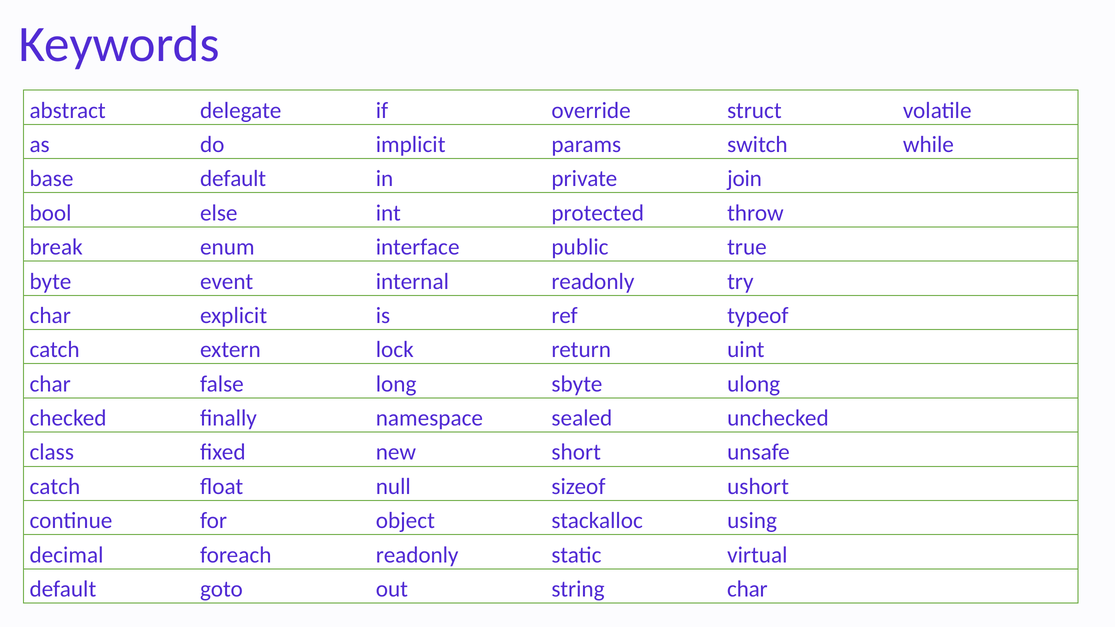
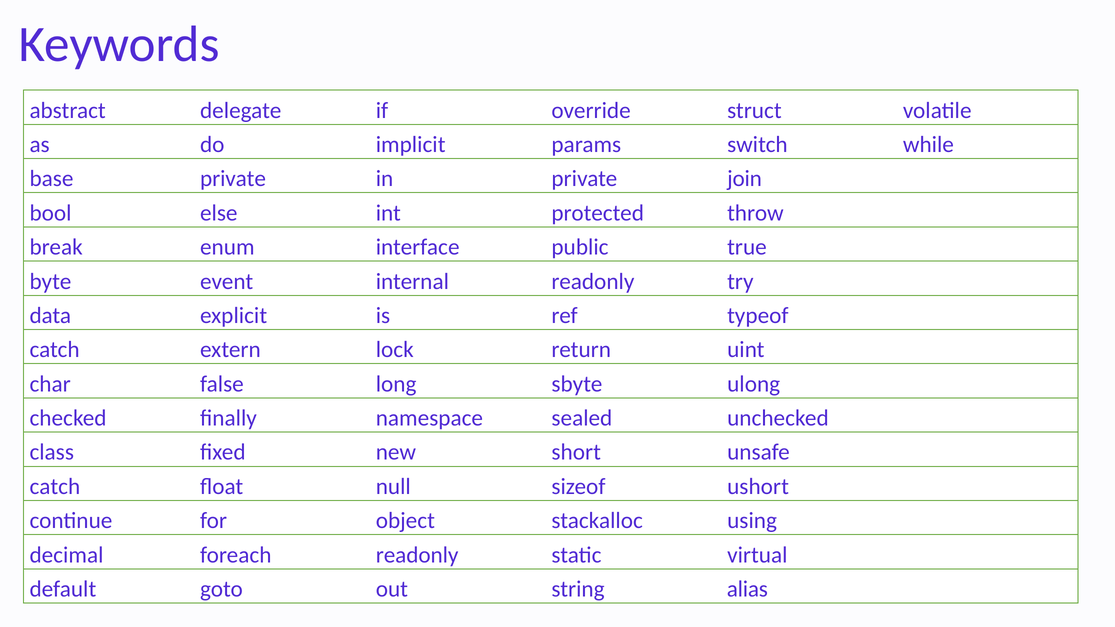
base default: default -> private
char at (50, 316): char -> data
string char: char -> alias
